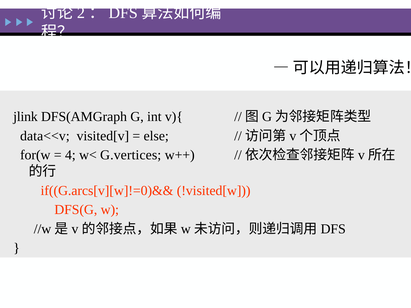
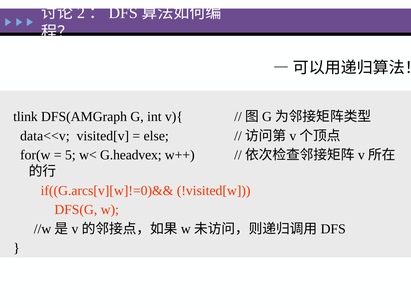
jlink: jlink -> tlink
4: 4 -> 5
G.vertices: G.vertices -> G.headvex
